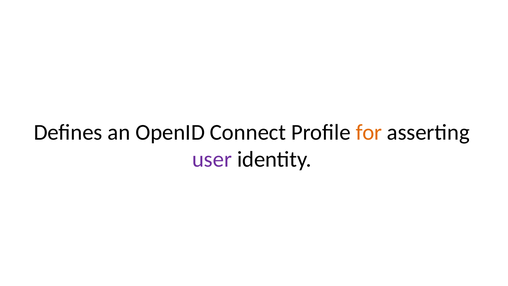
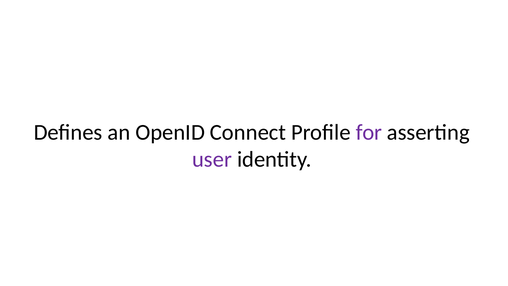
for colour: orange -> purple
